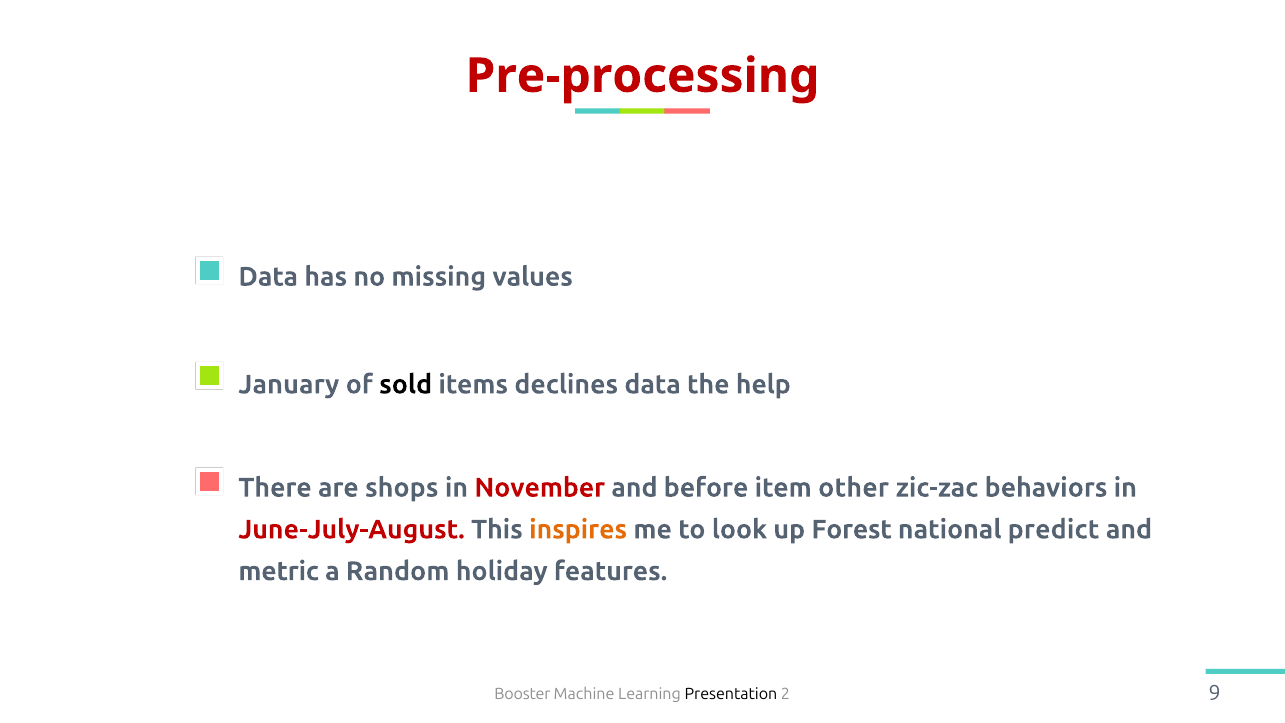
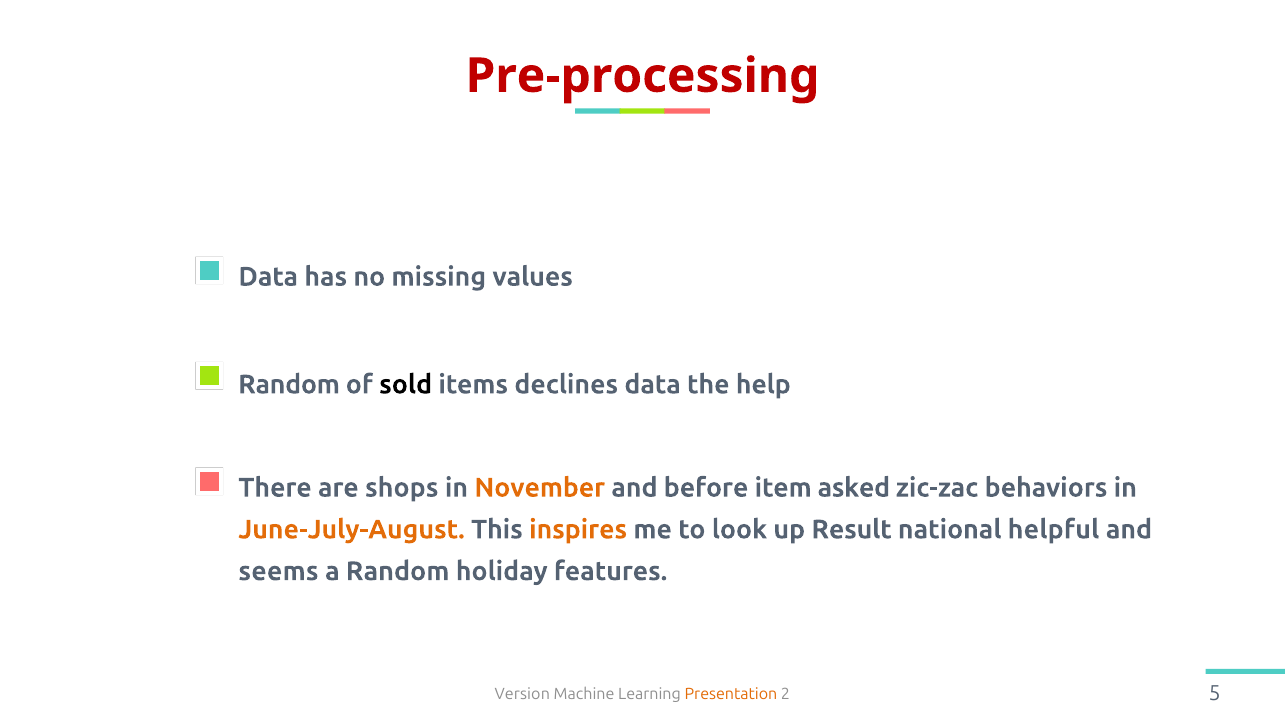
January at (289, 384): January -> Random
November colour: red -> orange
other: other -> asked
June-July-August colour: red -> orange
Forest: Forest -> Result
predict: predict -> helpful
metric: metric -> seems
Booster: Booster -> Version
Presentation colour: black -> orange
9: 9 -> 5
